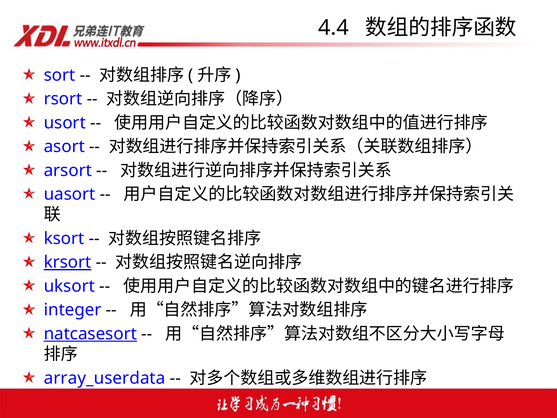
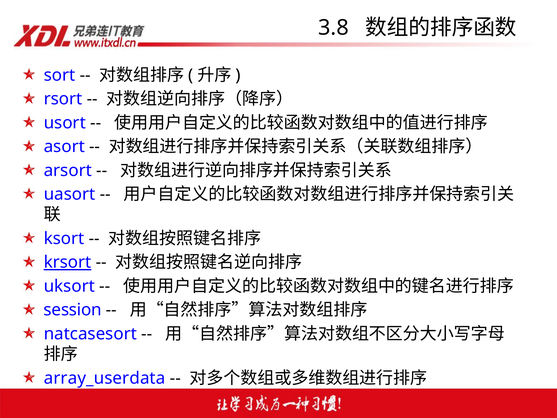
4.4: 4.4 -> 3.8
integer: integer -> session
natcasesort underline: present -> none
